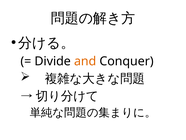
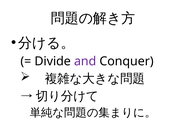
and colour: orange -> purple
